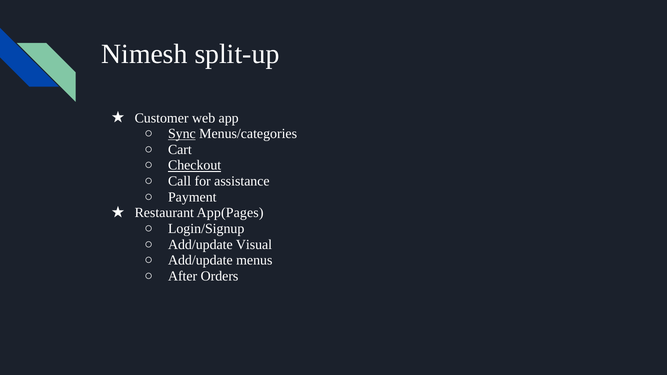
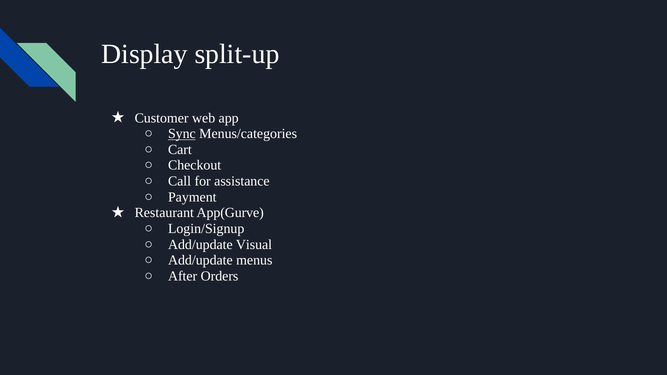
Nimesh: Nimesh -> Display
Checkout underline: present -> none
App(Pages: App(Pages -> App(Gurve
